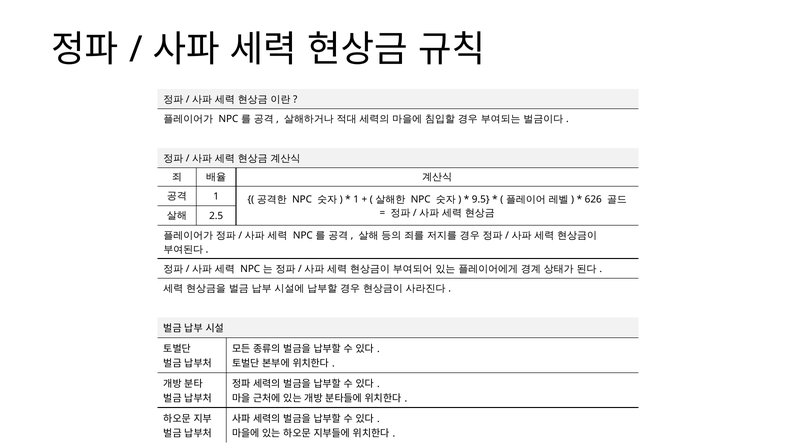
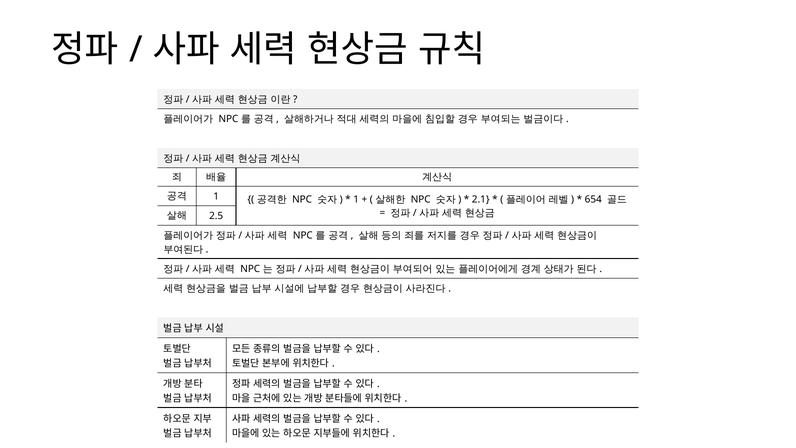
9.5: 9.5 -> 2.1
626: 626 -> 654
